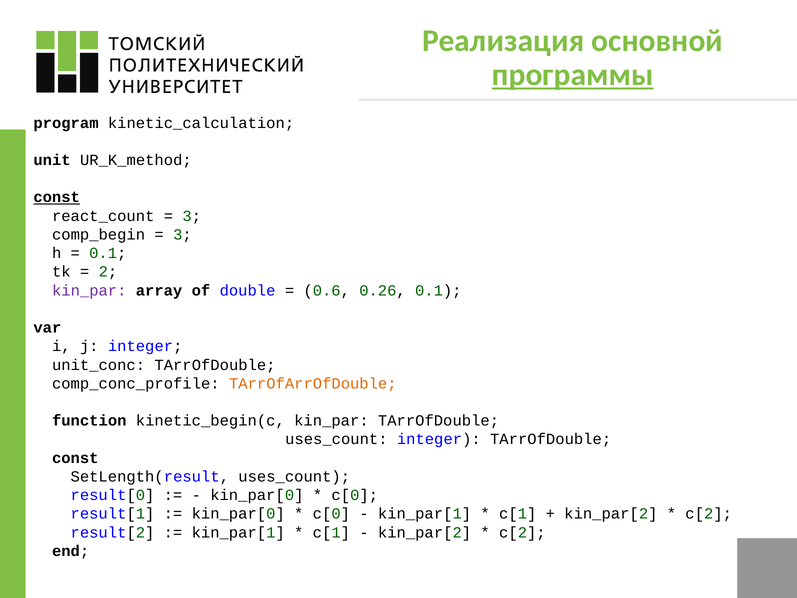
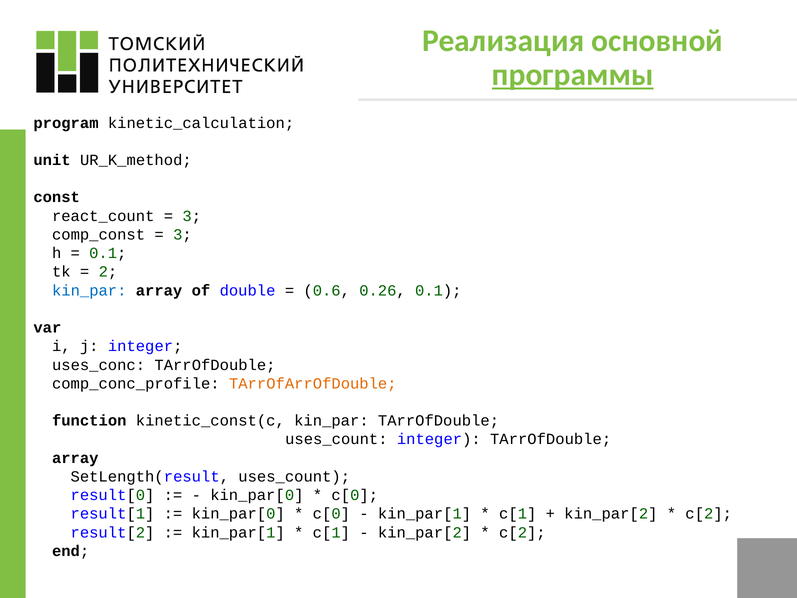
const at (57, 197) underline: present -> none
comp_begin: comp_begin -> comp_const
kin_par at (89, 290) colour: purple -> blue
unit_conc: unit_conc -> uses_conc
kinetic_begin(c: kinetic_begin(c -> kinetic_const(c
const at (75, 458): const -> array
